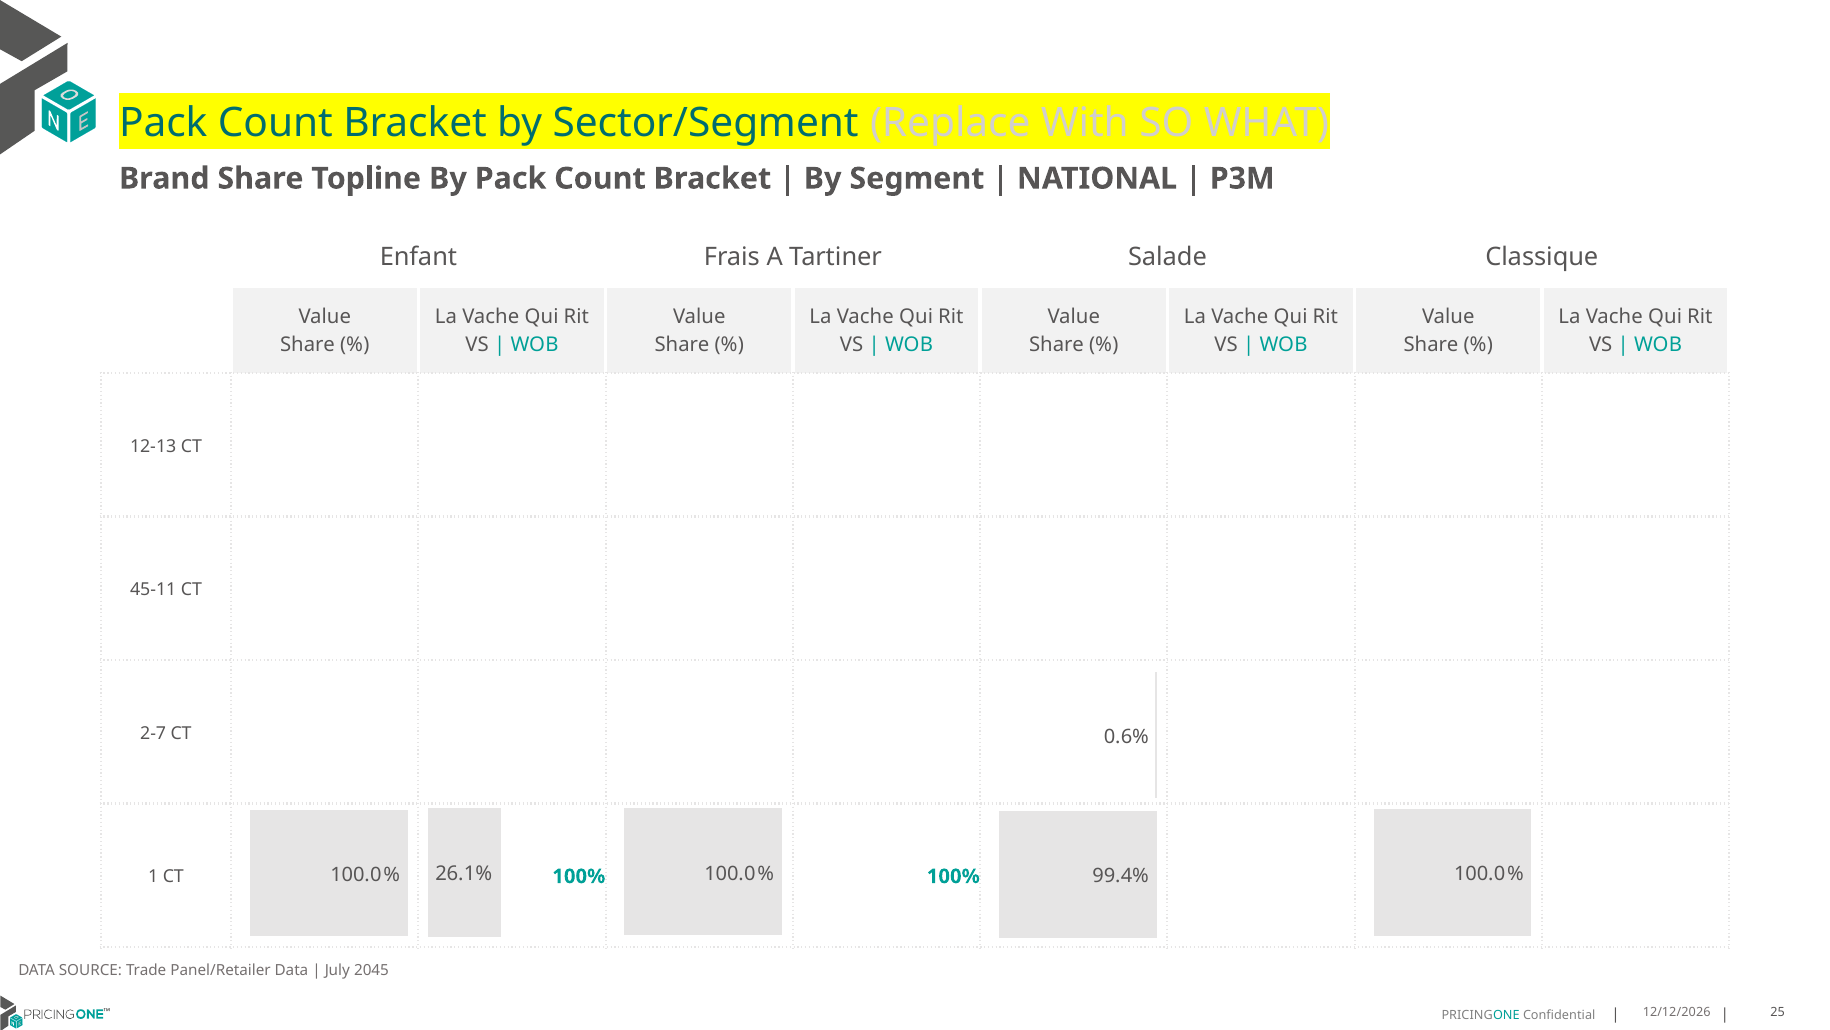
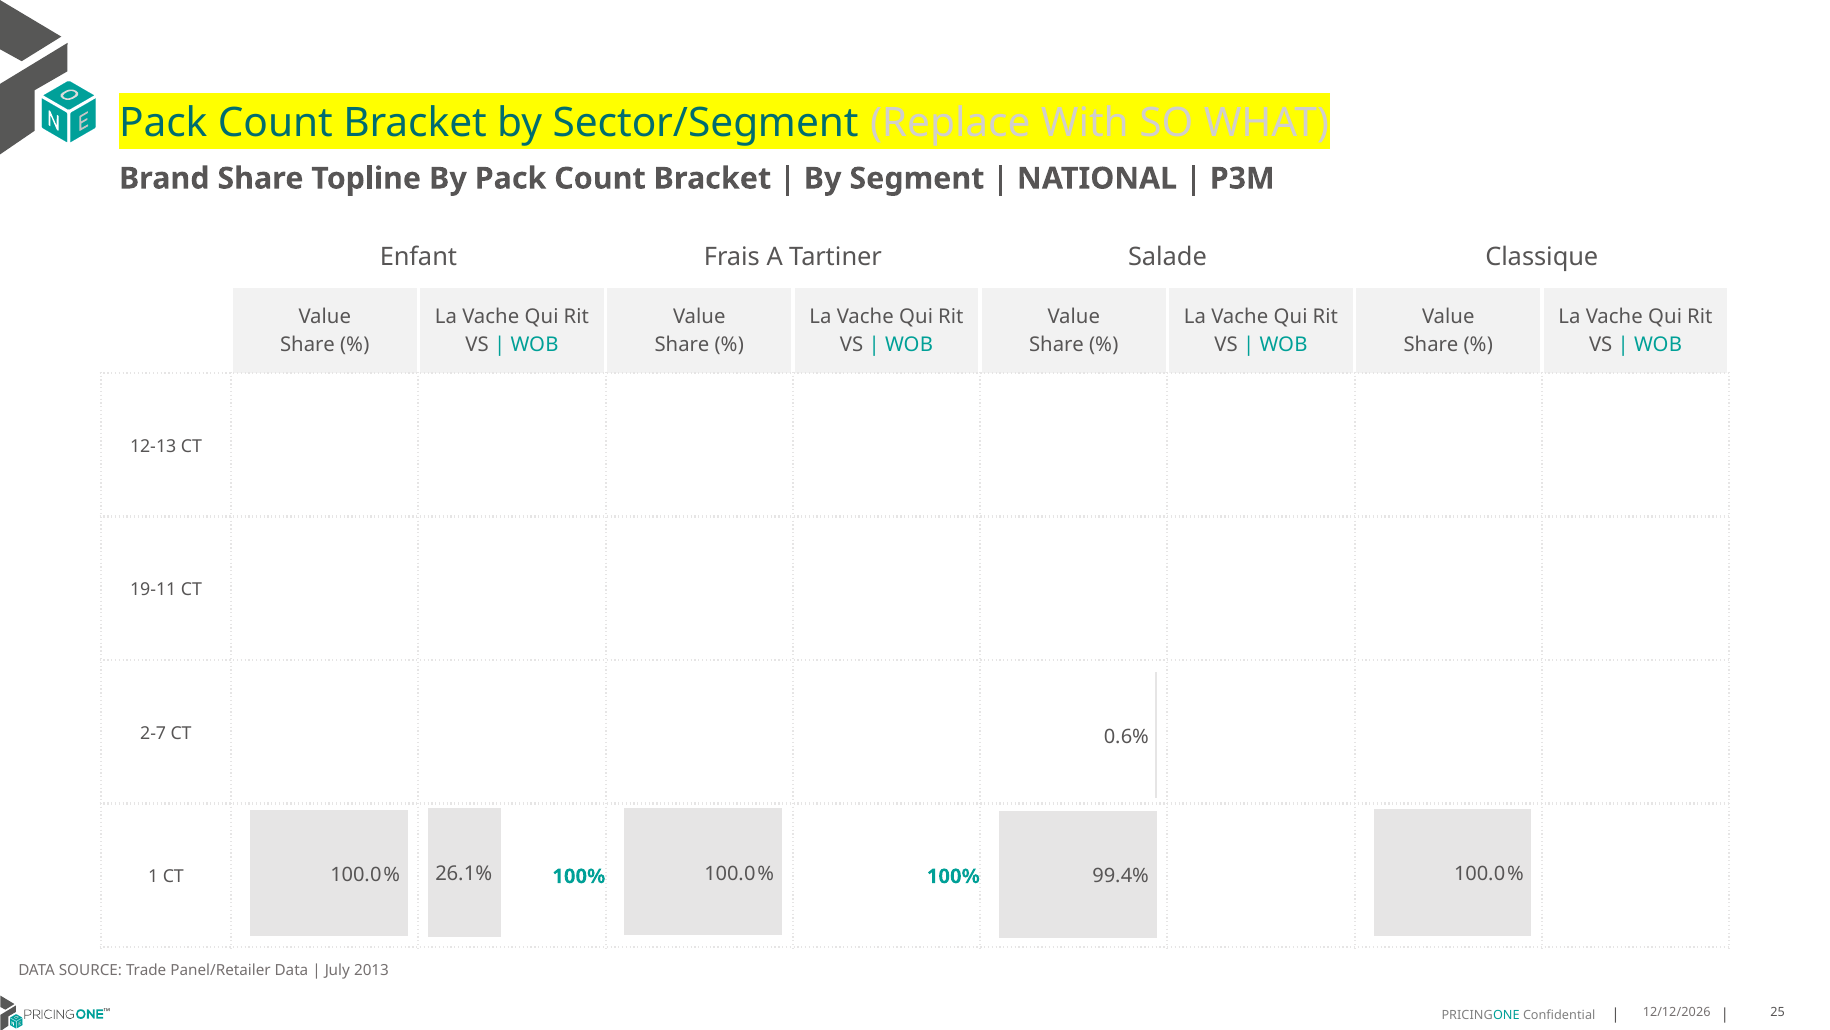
45-11: 45-11 -> 19-11
2045: 2045 -> 2013
